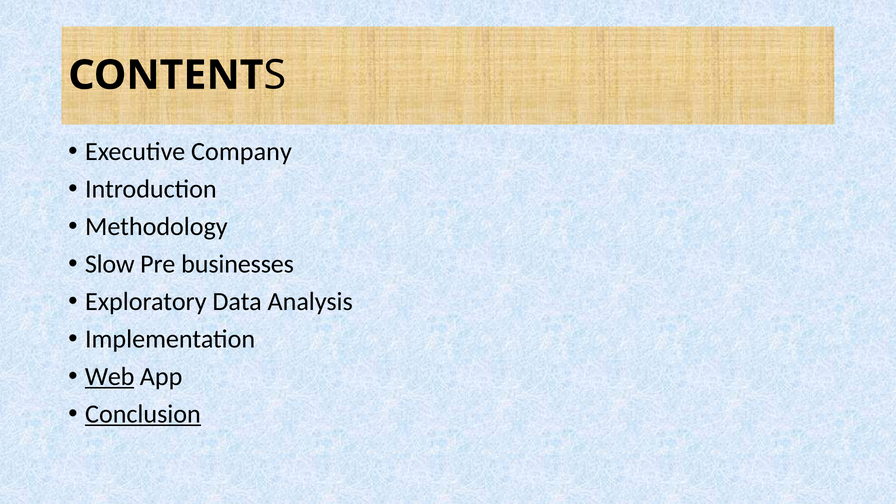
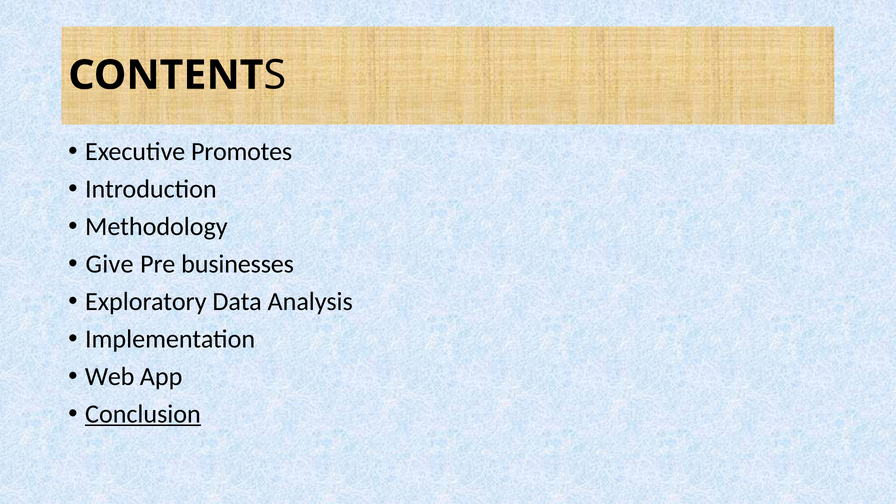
Company: Company -> Promotes
Slow: Slow -> Give
Web underline: present -> none
